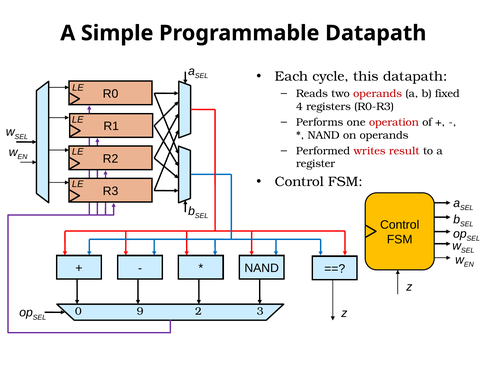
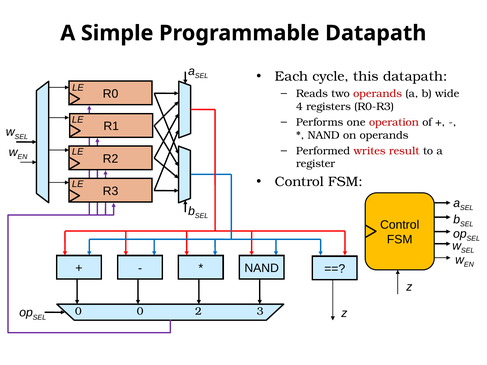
fixed: fixed -> wide
0 9: 9 -> 0
